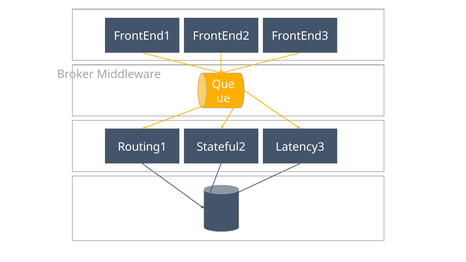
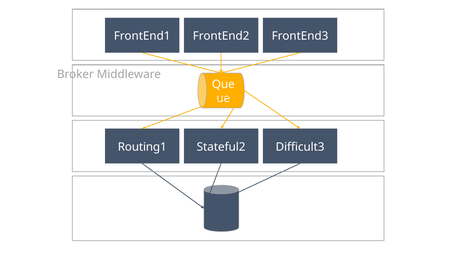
Latency3: Latency3 -> Difficult3
